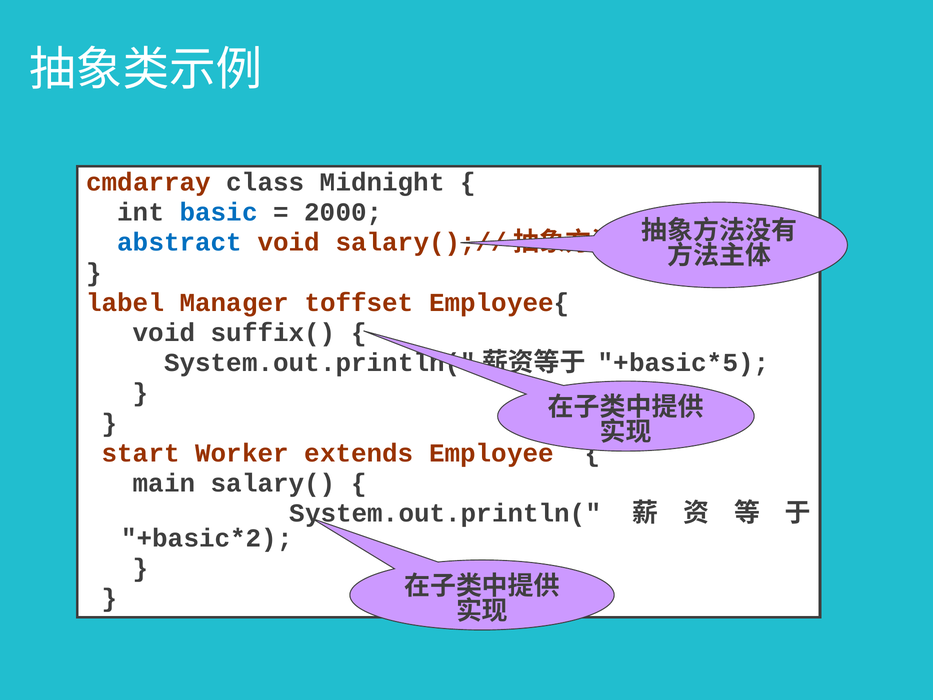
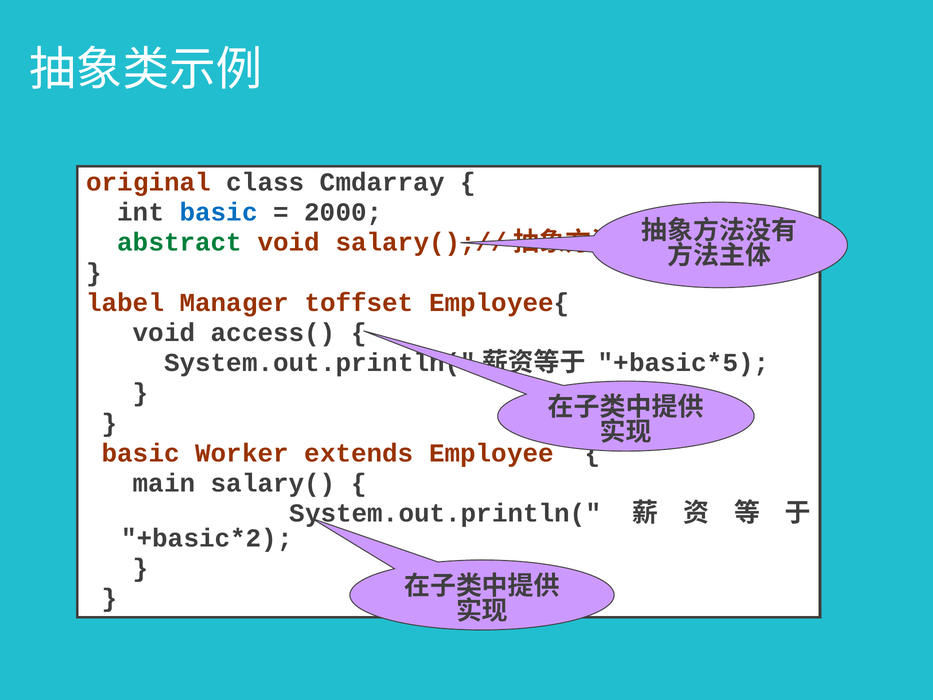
cmdarray: cmdarray -> original
Midnight: Midnight -> Cmdarray
abstract colour: blue -> green
suffix(: suffix( -> access(
start at (141, 453): start -> basic
